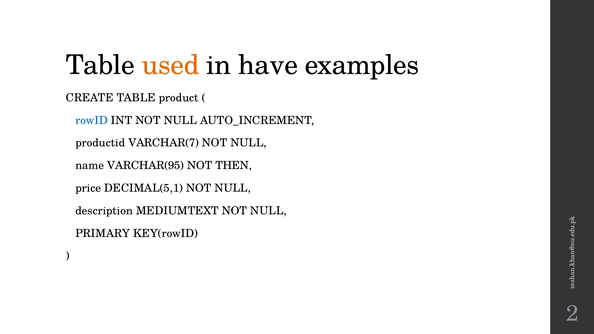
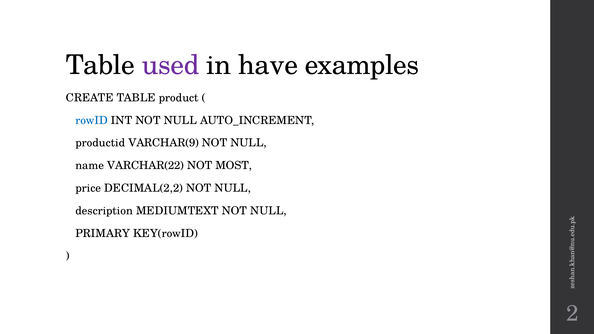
used colour: orange -> purple
VARCHAR(7: VARCHAR(7 -> VARCHAR(9
VARCHAR(95: VARCHAR(95 -> VARCHAR(22
THEN: THEN -> MOST
DECIMAL(5,1: DECIMAL(5,1 -> DECIMAL(2,2
